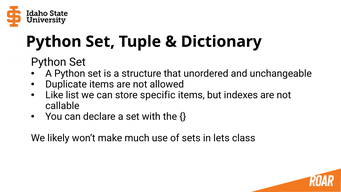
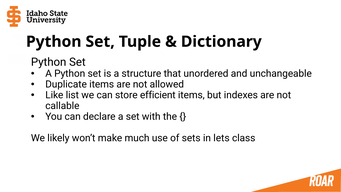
specific: specific -> efficient
